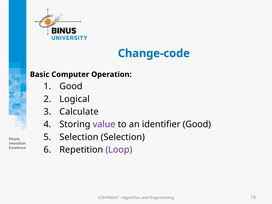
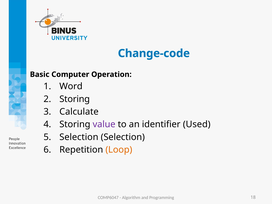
Good at (71, 86): Good -> Word
Logical at (75, 99): Logical -> Storing
identifier Good: Good -> Used
Loop colour: purple -> orange
